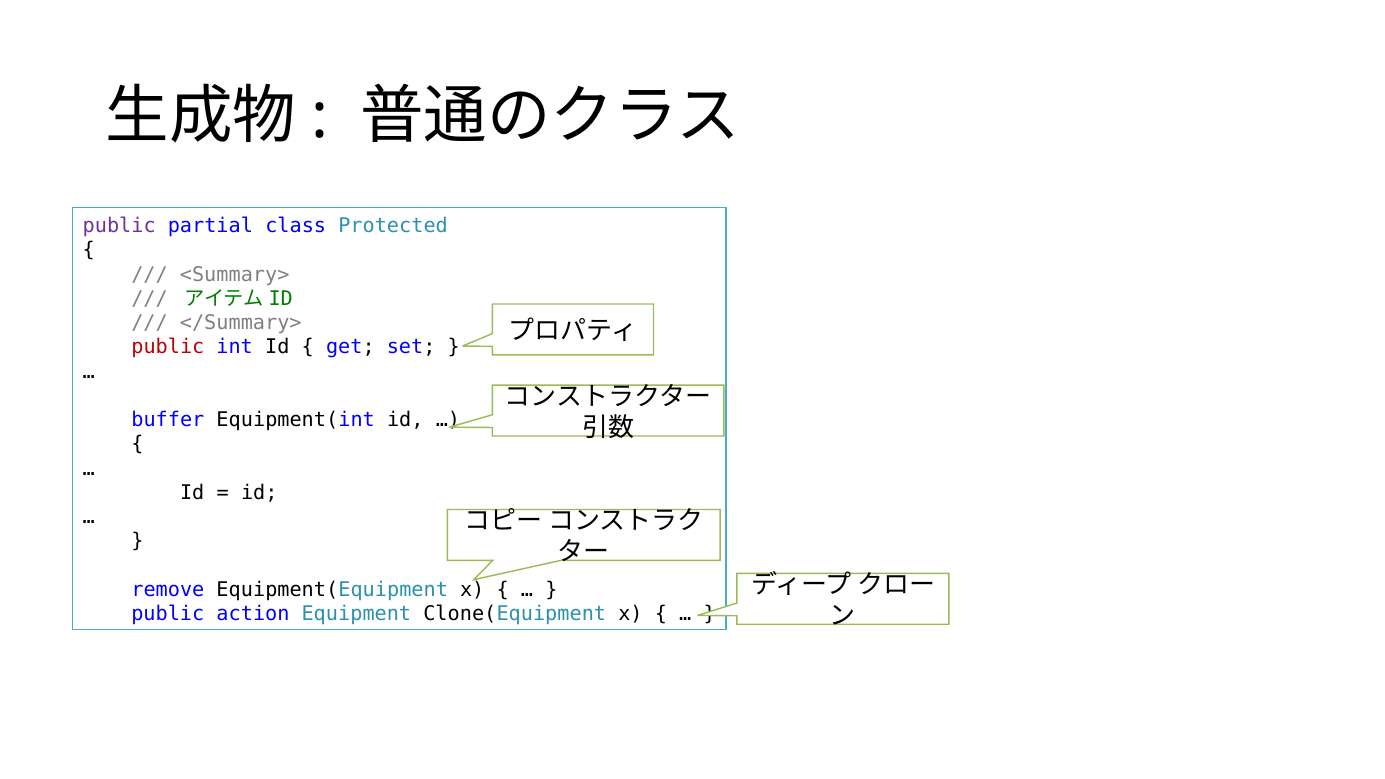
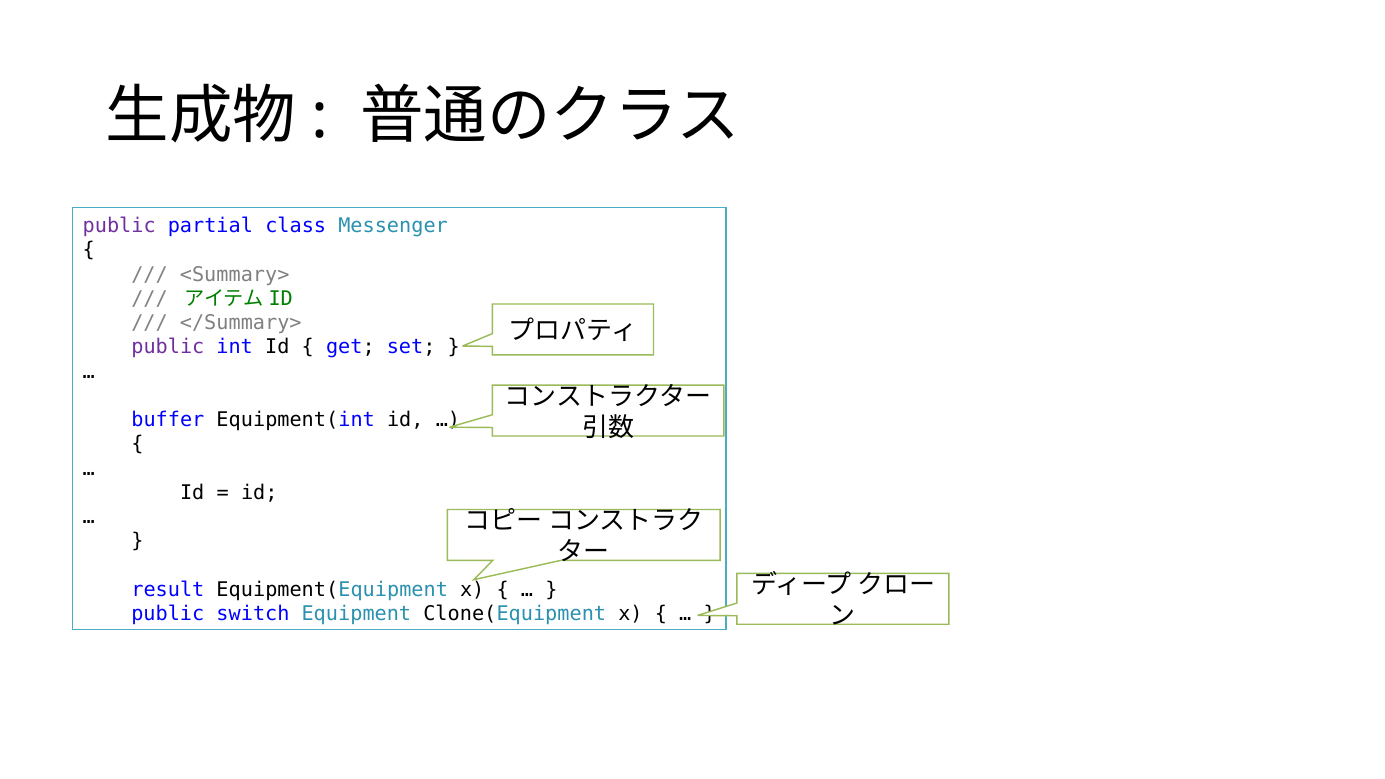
Protected: Protected -> Messenger
public at (168, 347) colour: red -> purple
remove: remove -> result
action: action -> switch
